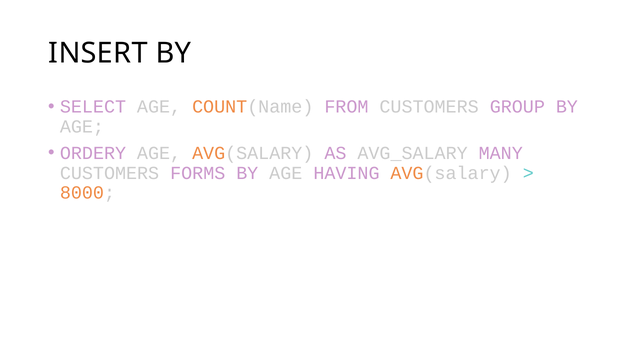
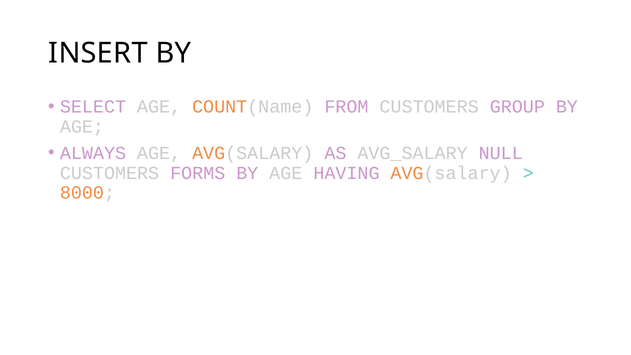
ORDERY: ORDERY -> ALWAYS
MANY: MANY -> NULL
